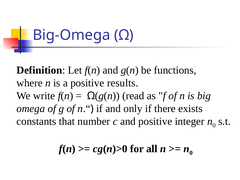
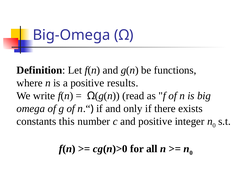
that: that -> this
